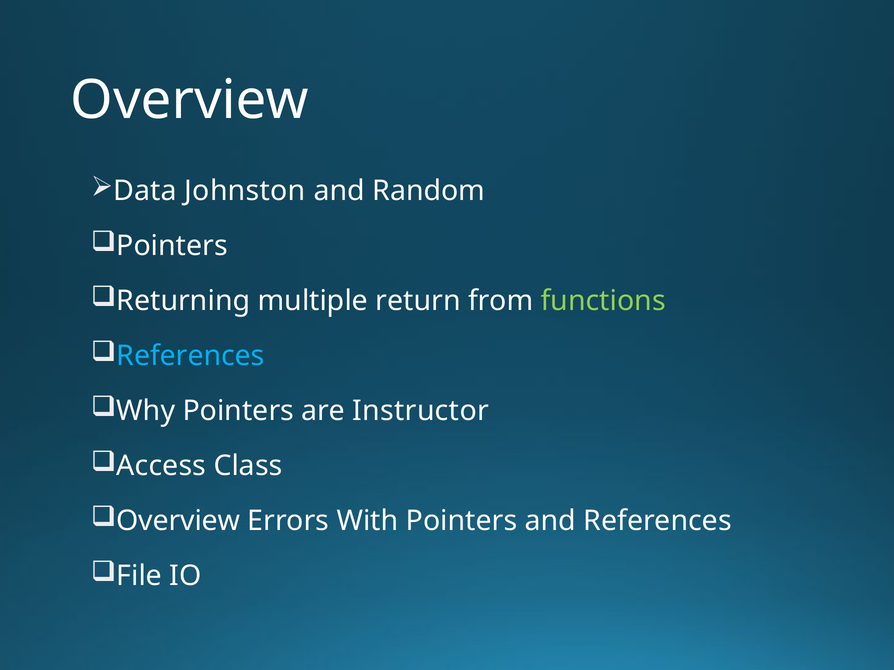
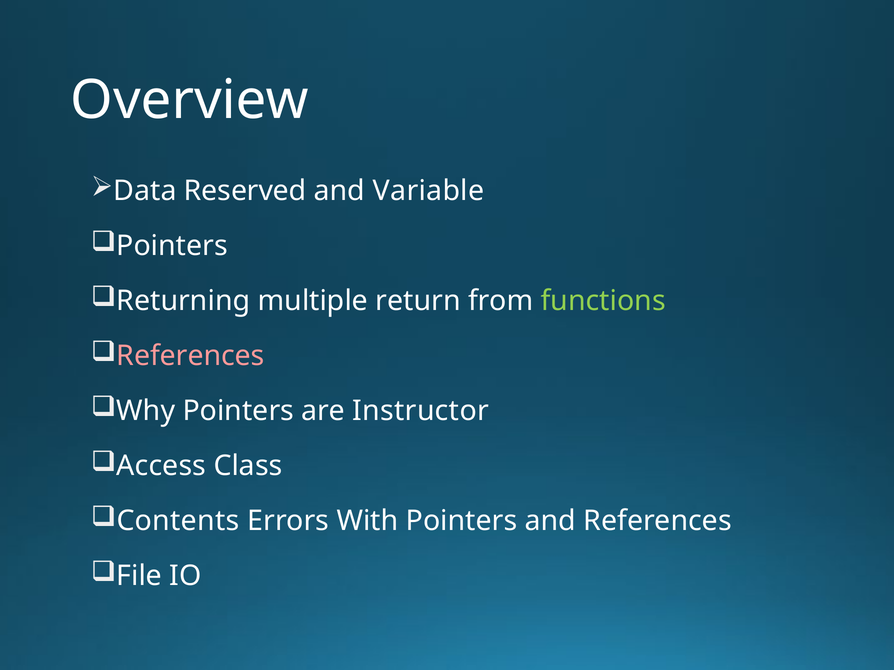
Johnston: Johnston -> Reserved
Random: Random -> Variable
References at (190, 356) colour: light blue -> pink
Overview at (178, 521): Overview -> Contents
